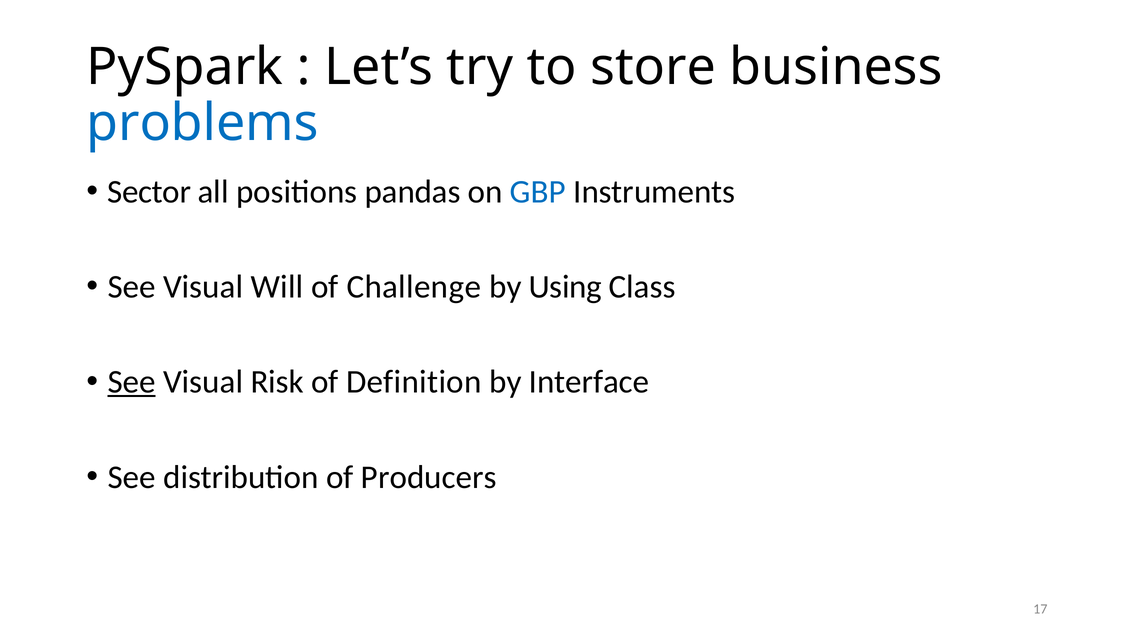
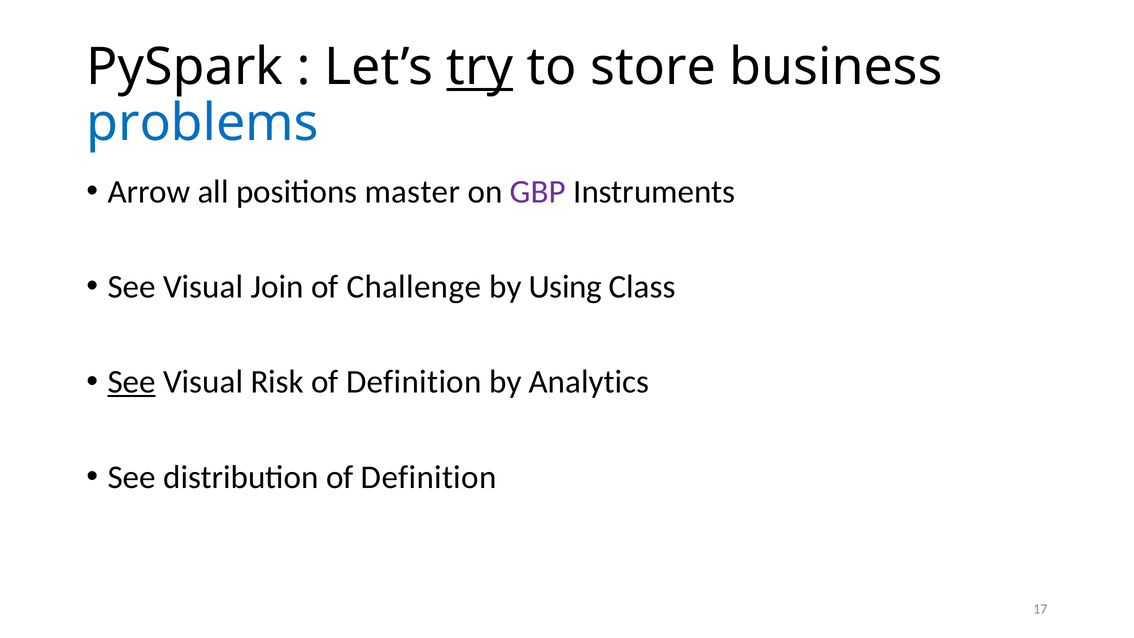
try underline: none -> present
Sector: Sector -> Arrow
pandas: pandas -> master
GBP colour: blue -> purple
Will: Will -> Join
Interface: Interface -> Analytics
distribution of Producers: Producers -> Definition
